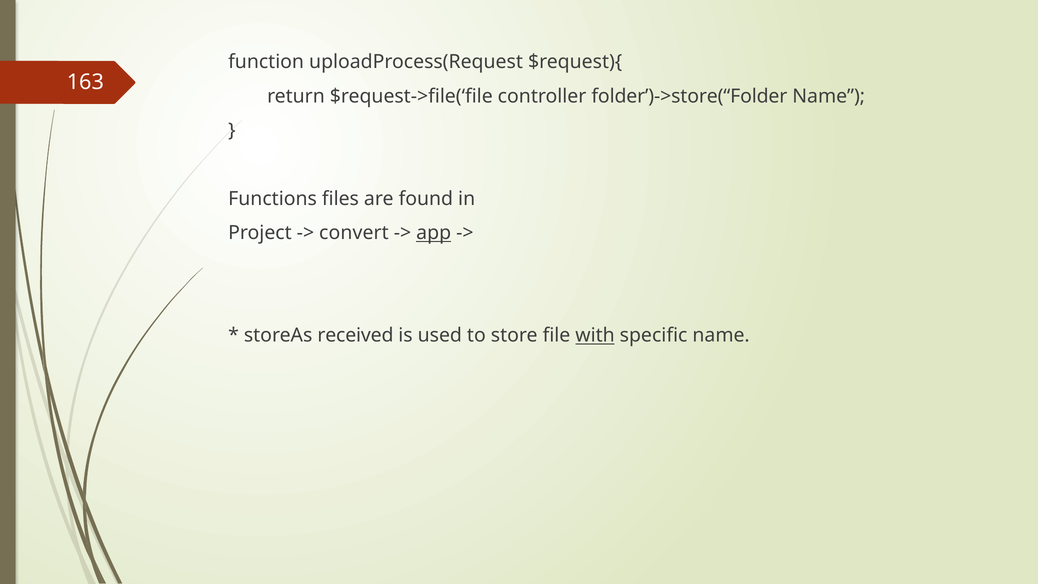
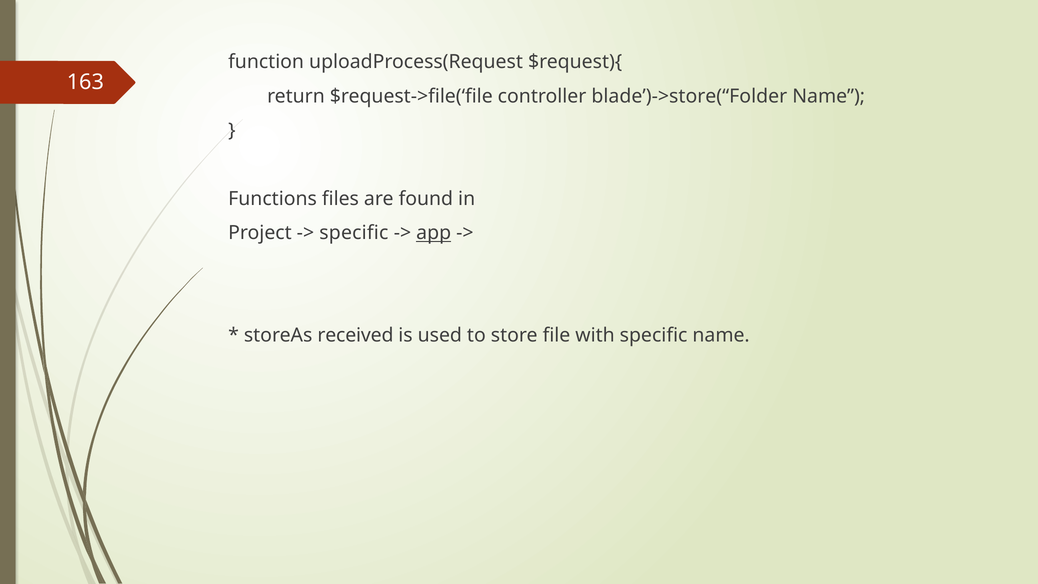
folder’)->store(“Folder: folder’)->store(“Folder -> blade’)->store(“Folder
convert at (354, 233): convert -> specific
with underline: present -> none
